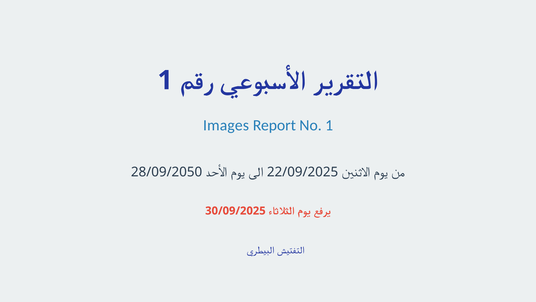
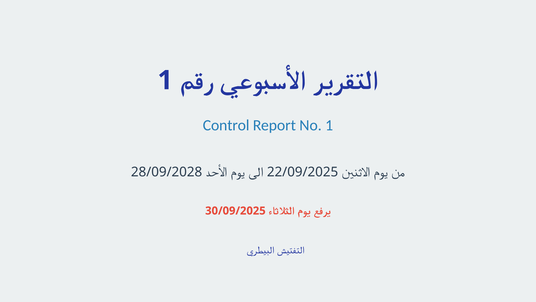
Images: Images -> Control
28/09/2050: 28/09/2050 -> 28/09/2028
